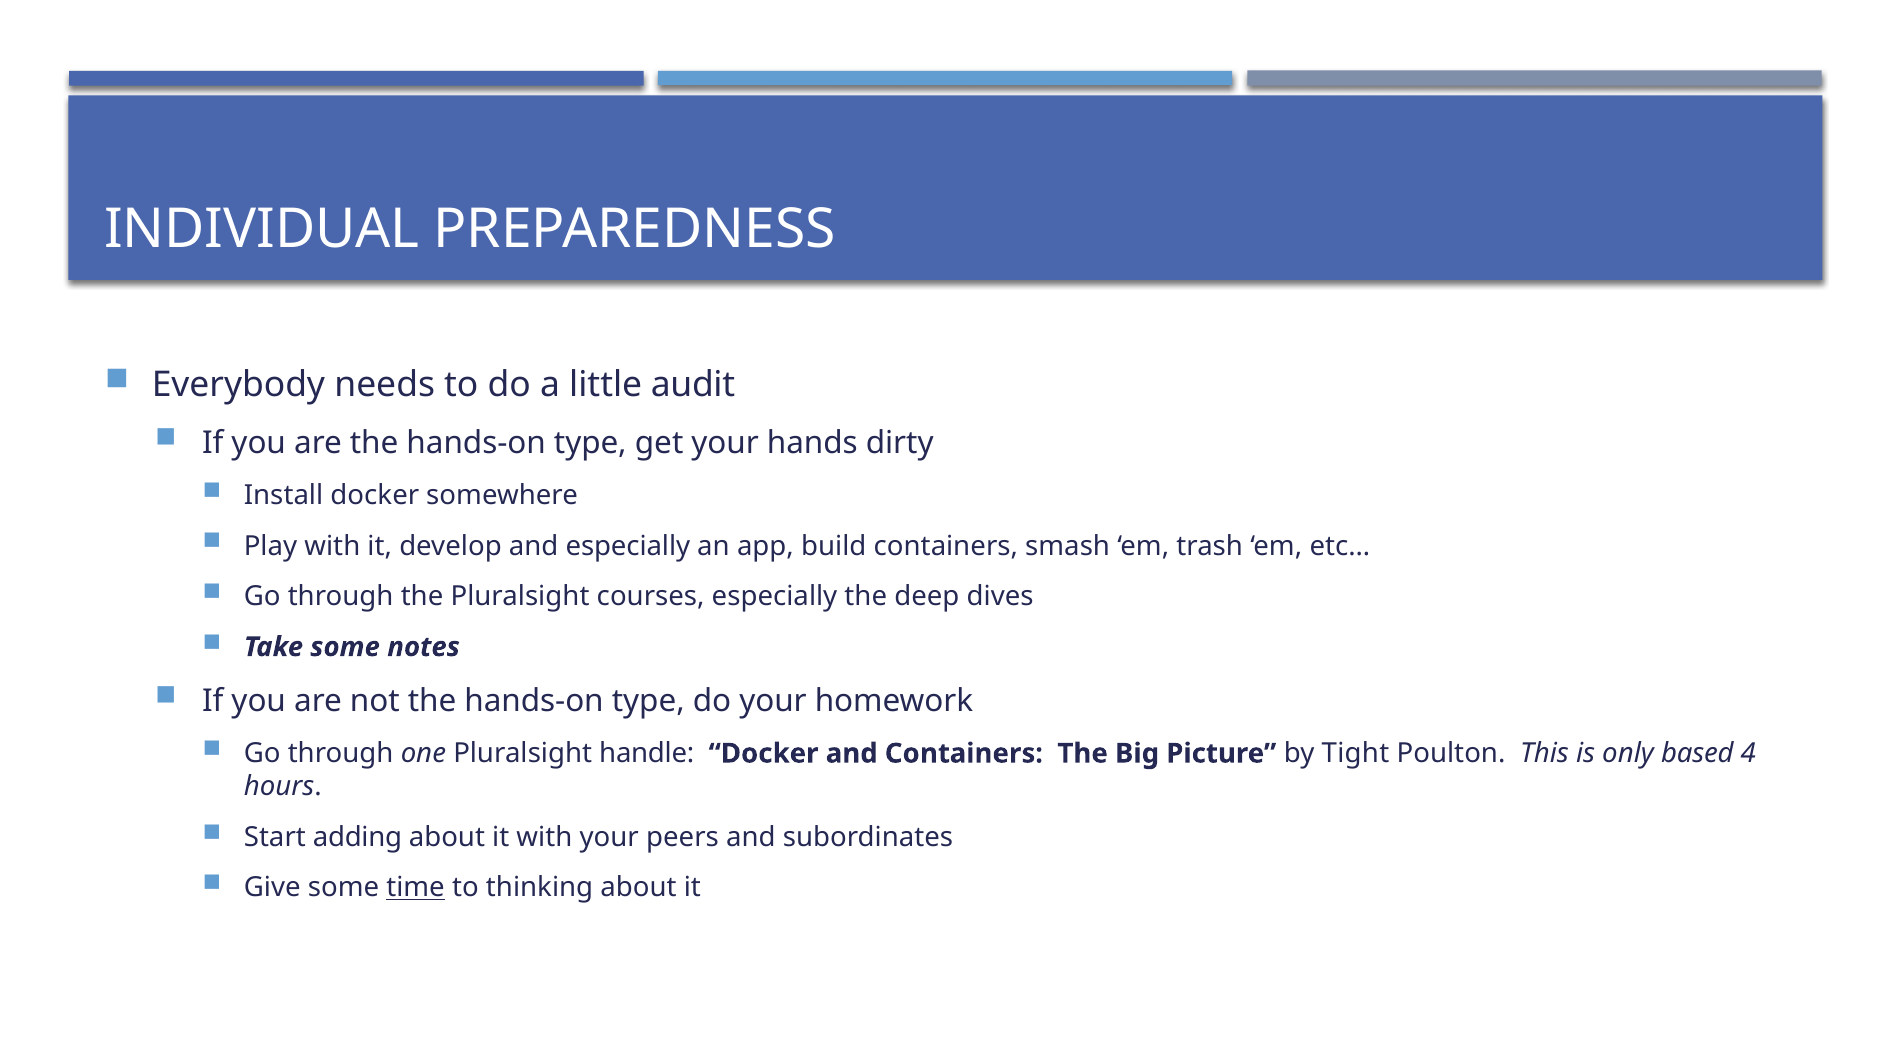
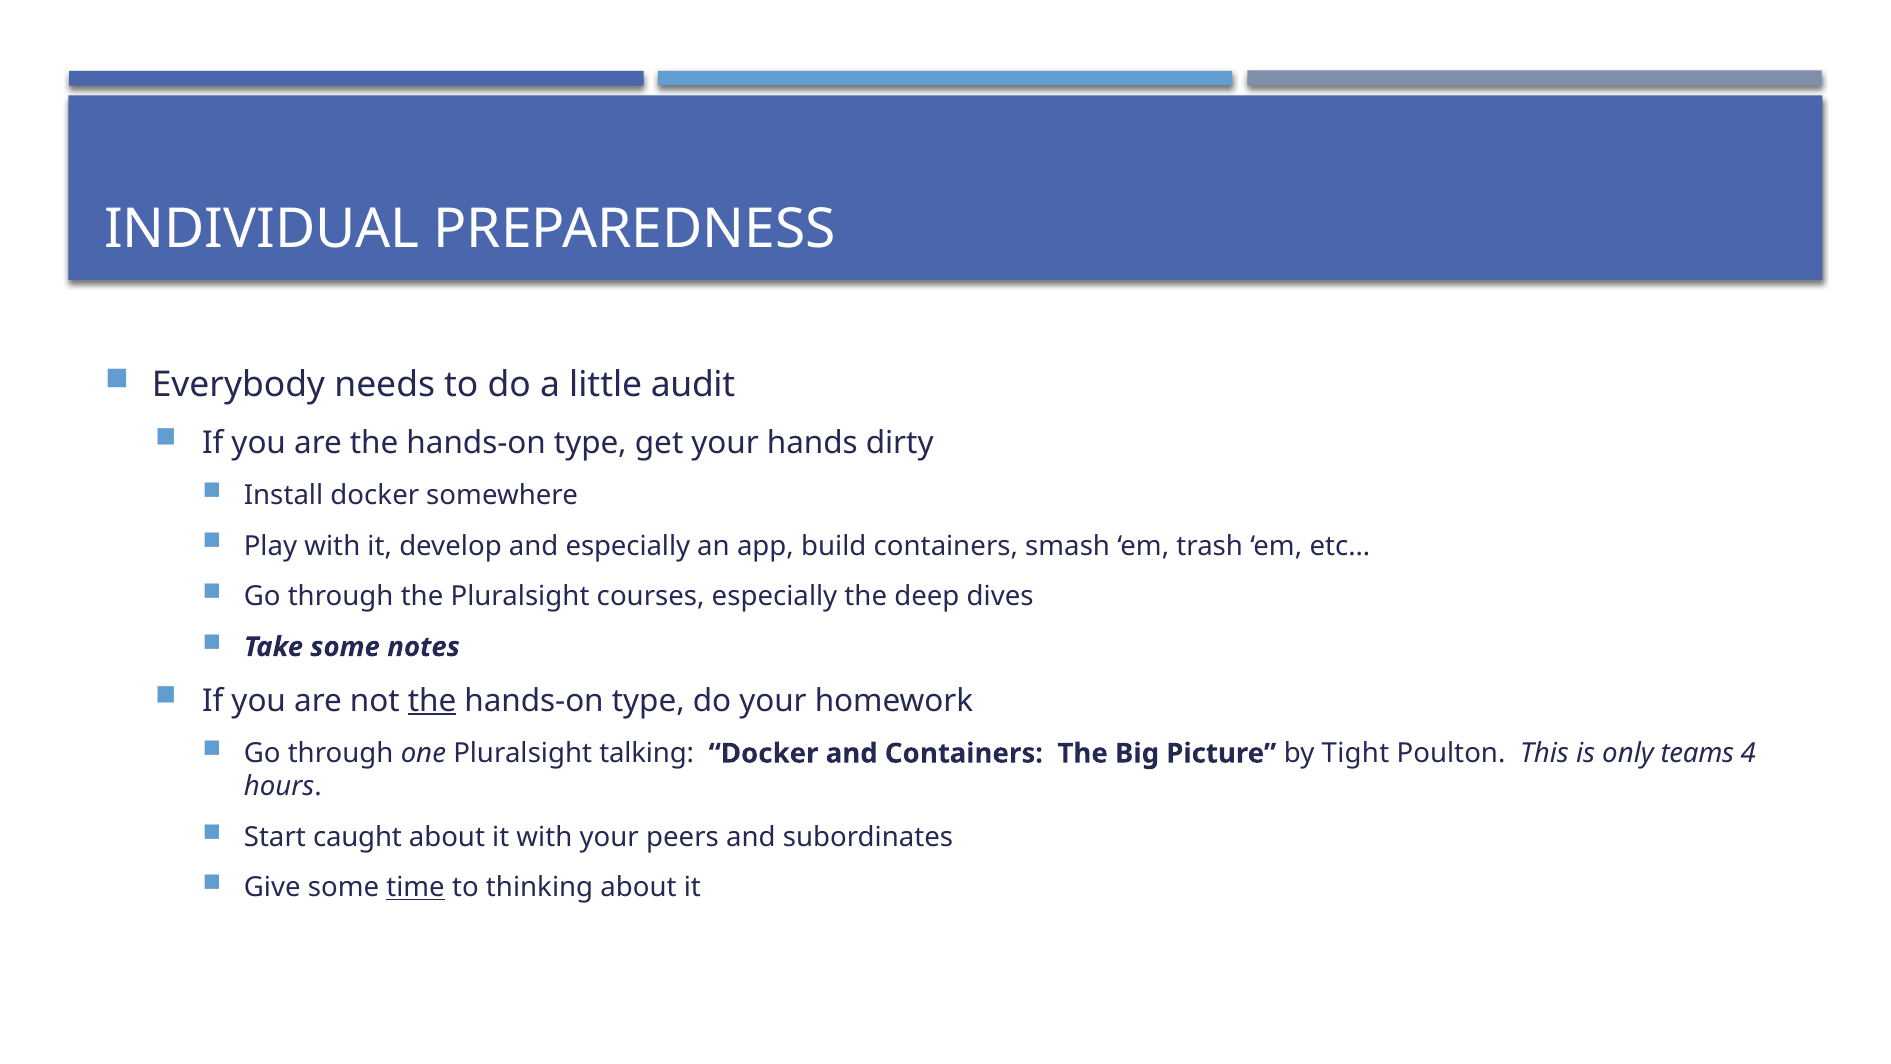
the at (432, 701) underline: none -> present
handle: handle -> talking
based: based -> teams
adding: adding -> caught
